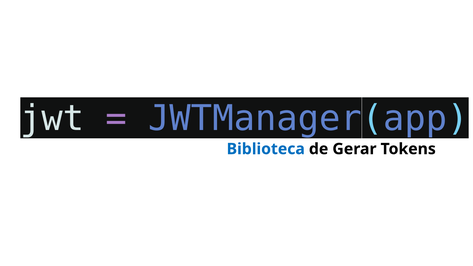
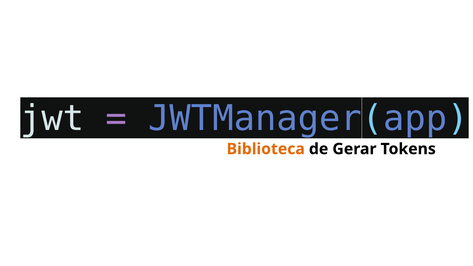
Biblioteca colour: blue -> orange
